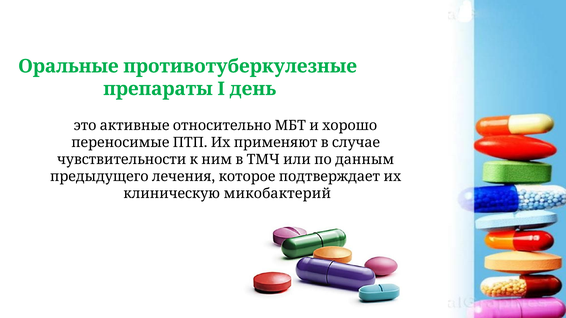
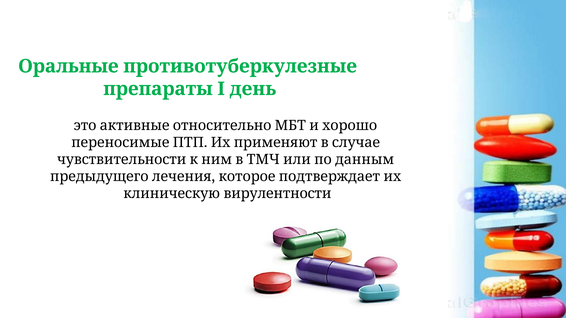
микобактерий: микобактерий -> вирулентности
